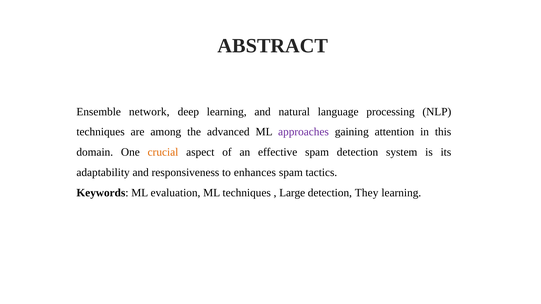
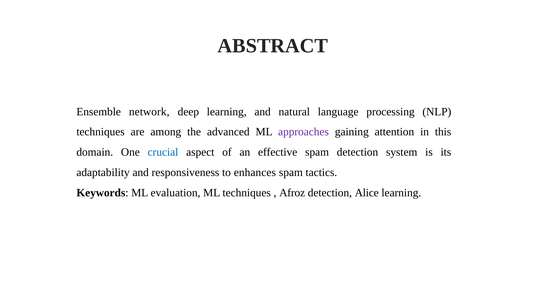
crucial colour: orange -> blue
Large: Large -> Afroz
They: They -> Alice
